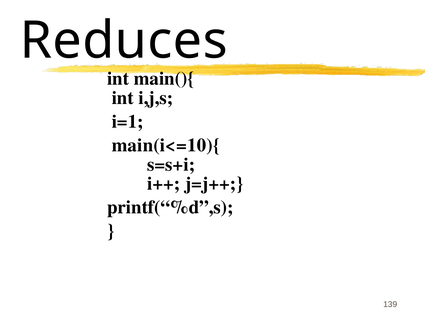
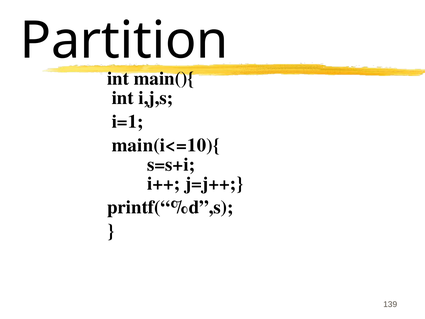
Reduces: Reduces -> Partition
